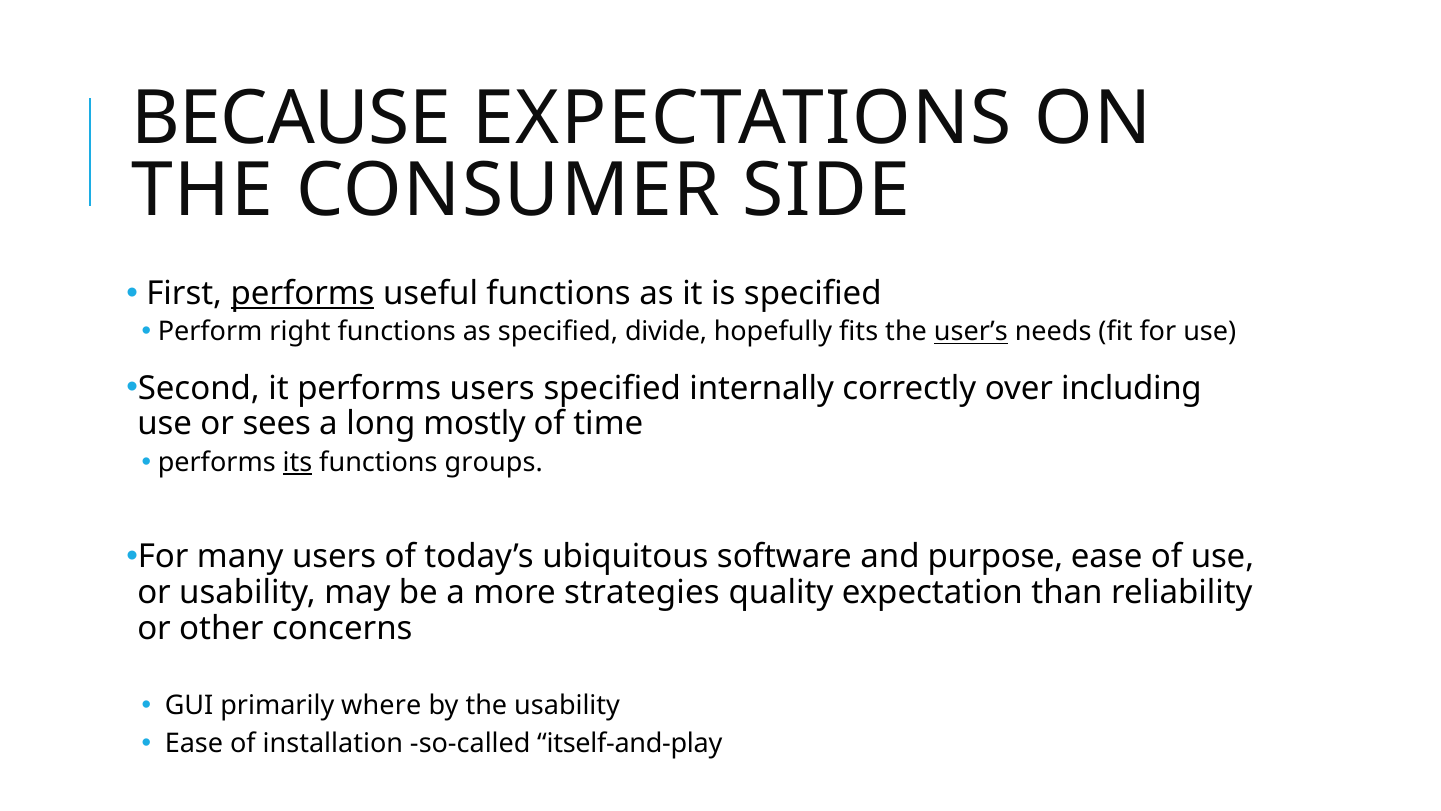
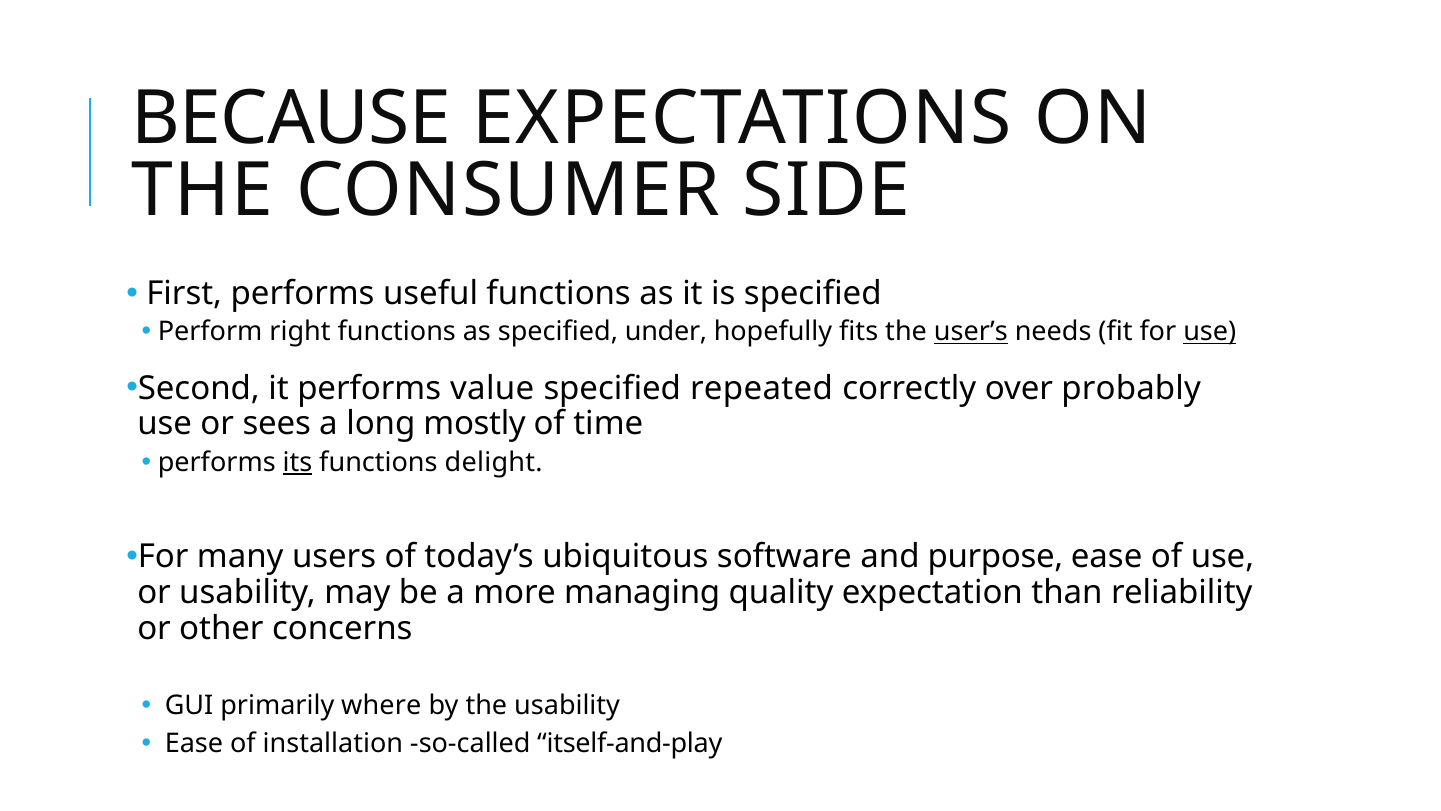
performs at (303, 293) underline: present -> none
divide: divide -> under
use at (1210, 332) underline: none -> present
performs users: users -> value
internally: internally -> repeated
including: including -> probably
groups: groups -> delight
strategies: strategies -> managing
